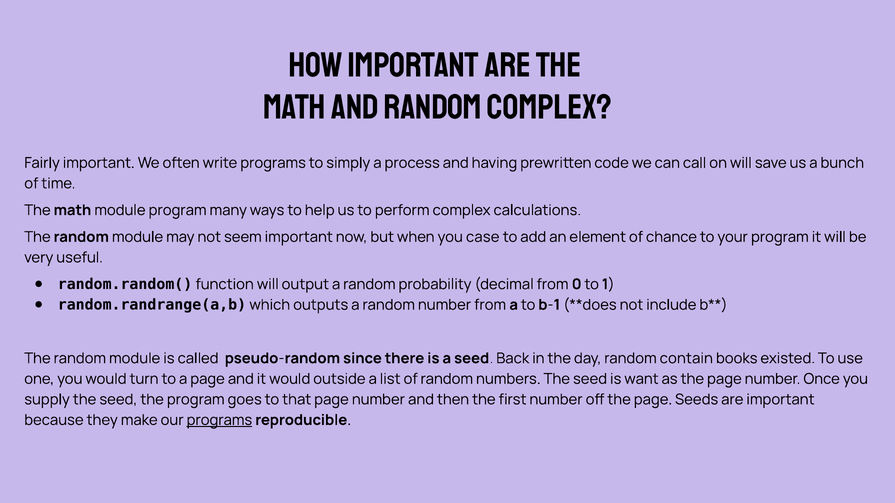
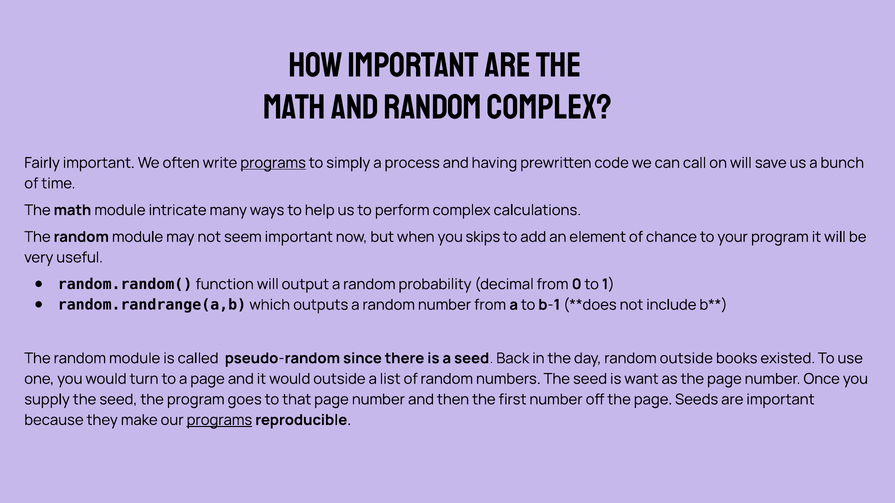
programs at (273, 163) underline: none -> present
module program: program -> intricate
case: case -> skips
random contain: contain -> outside
